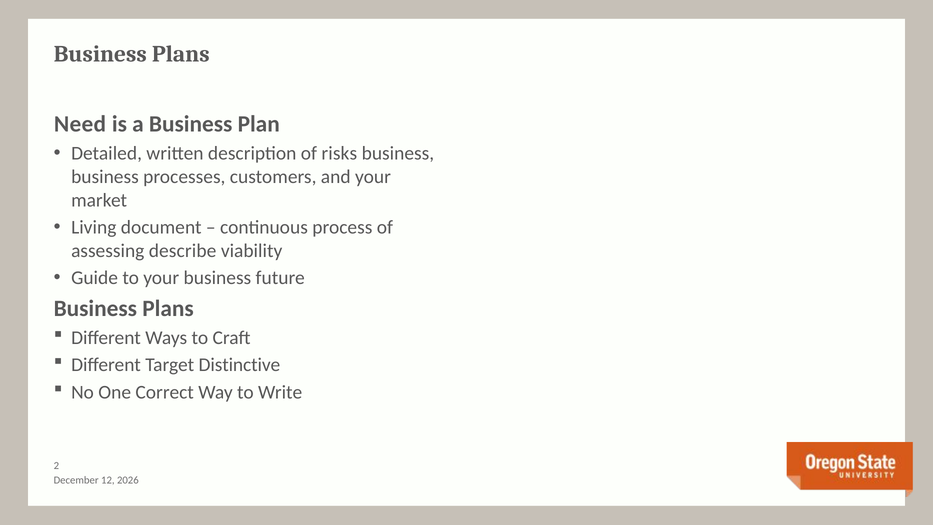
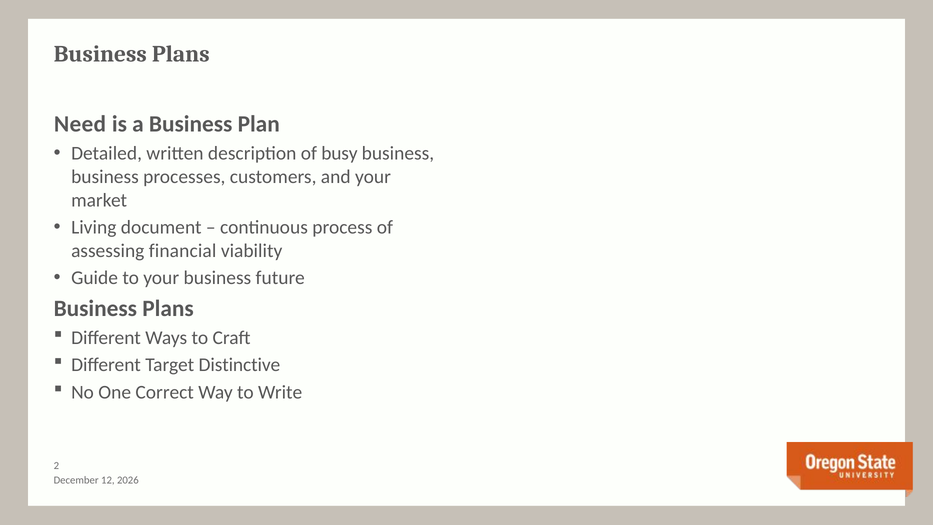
risks: risks -> busy
describe: describe -> financial
